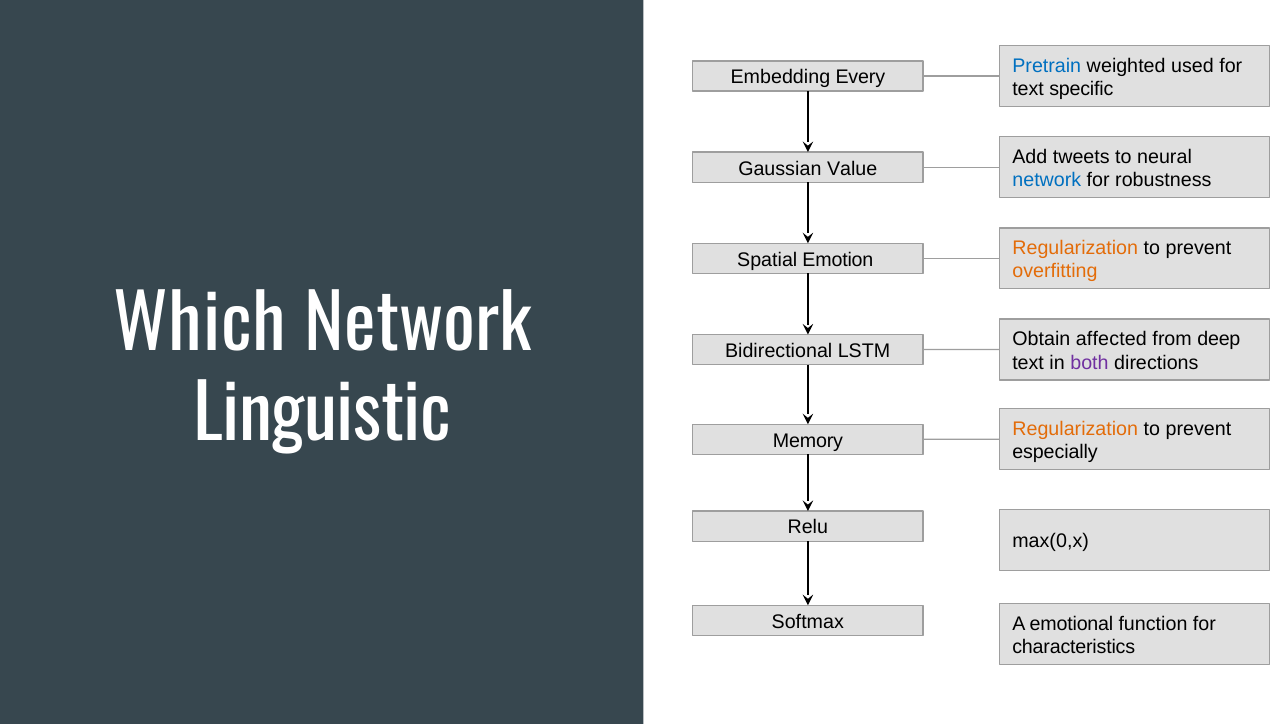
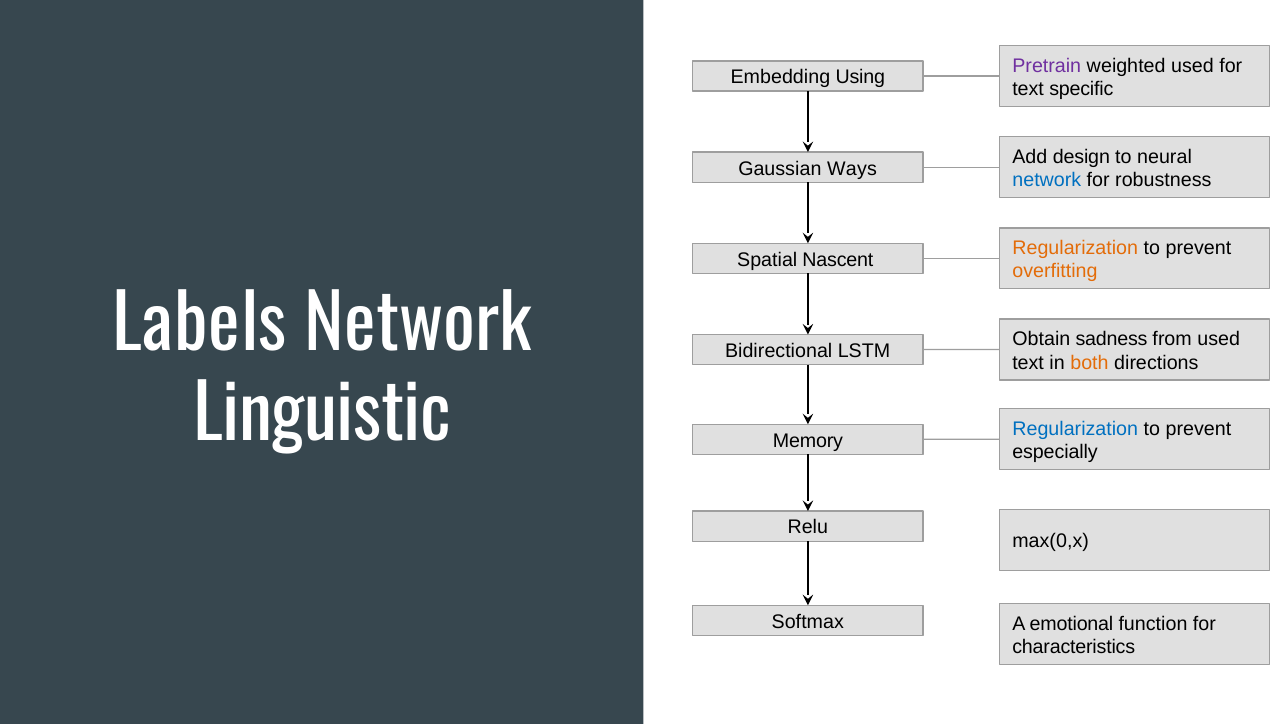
Pretrain colour: blue -> purple
Every: Every -> Using
tweets: tweets -> design
Value: Value -> Ways
Emotion: Emotion -> Nascent
Which: Which -> Labels
affected: affected -> sadness
from deep: deep -> used
both colour: purple -> orange
Regularization at (1075, 429) colour: orange -> blue
